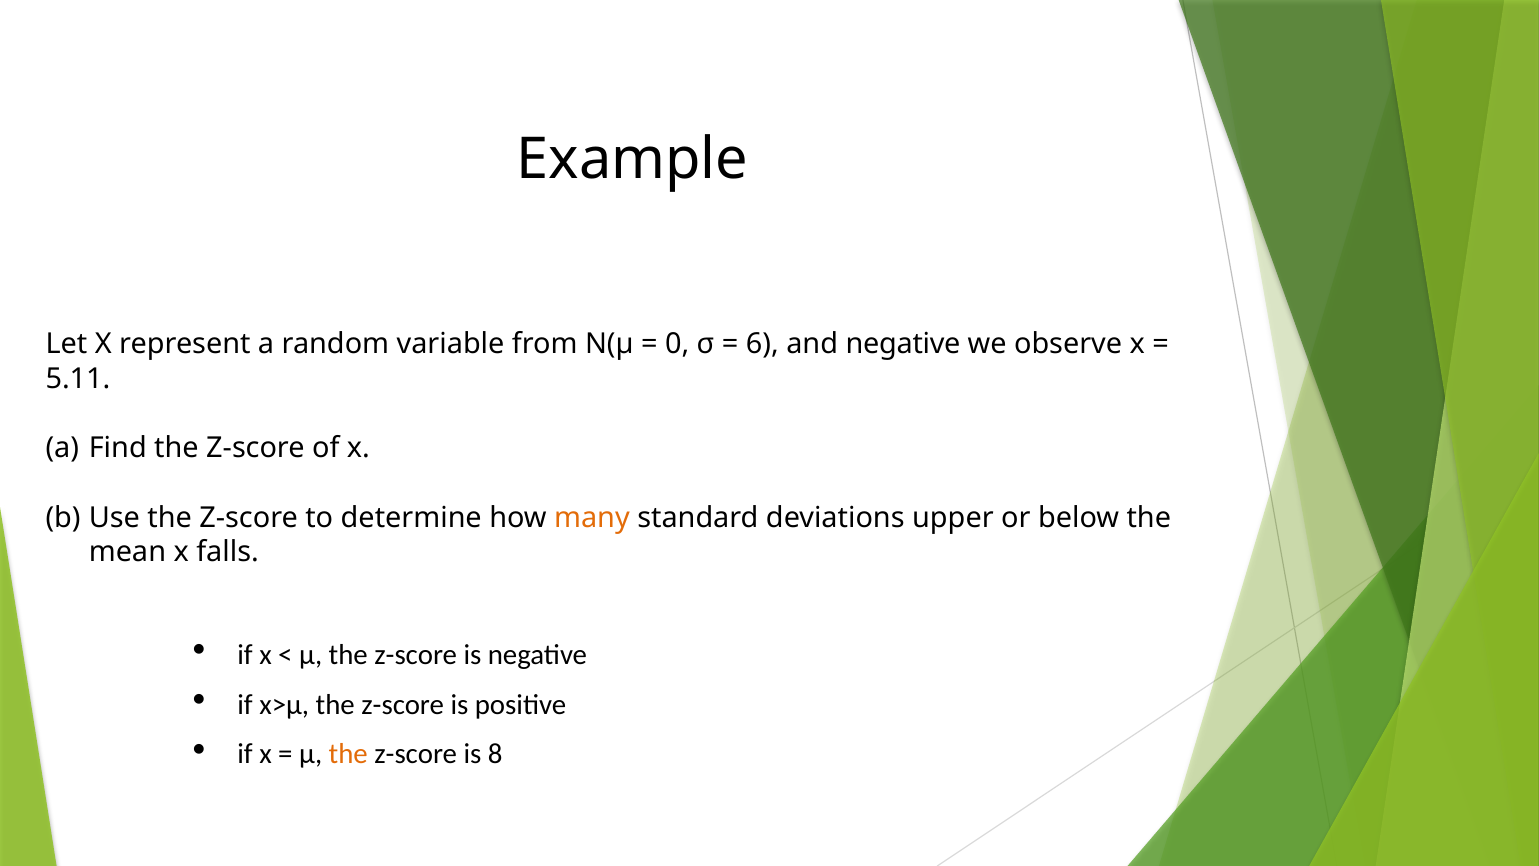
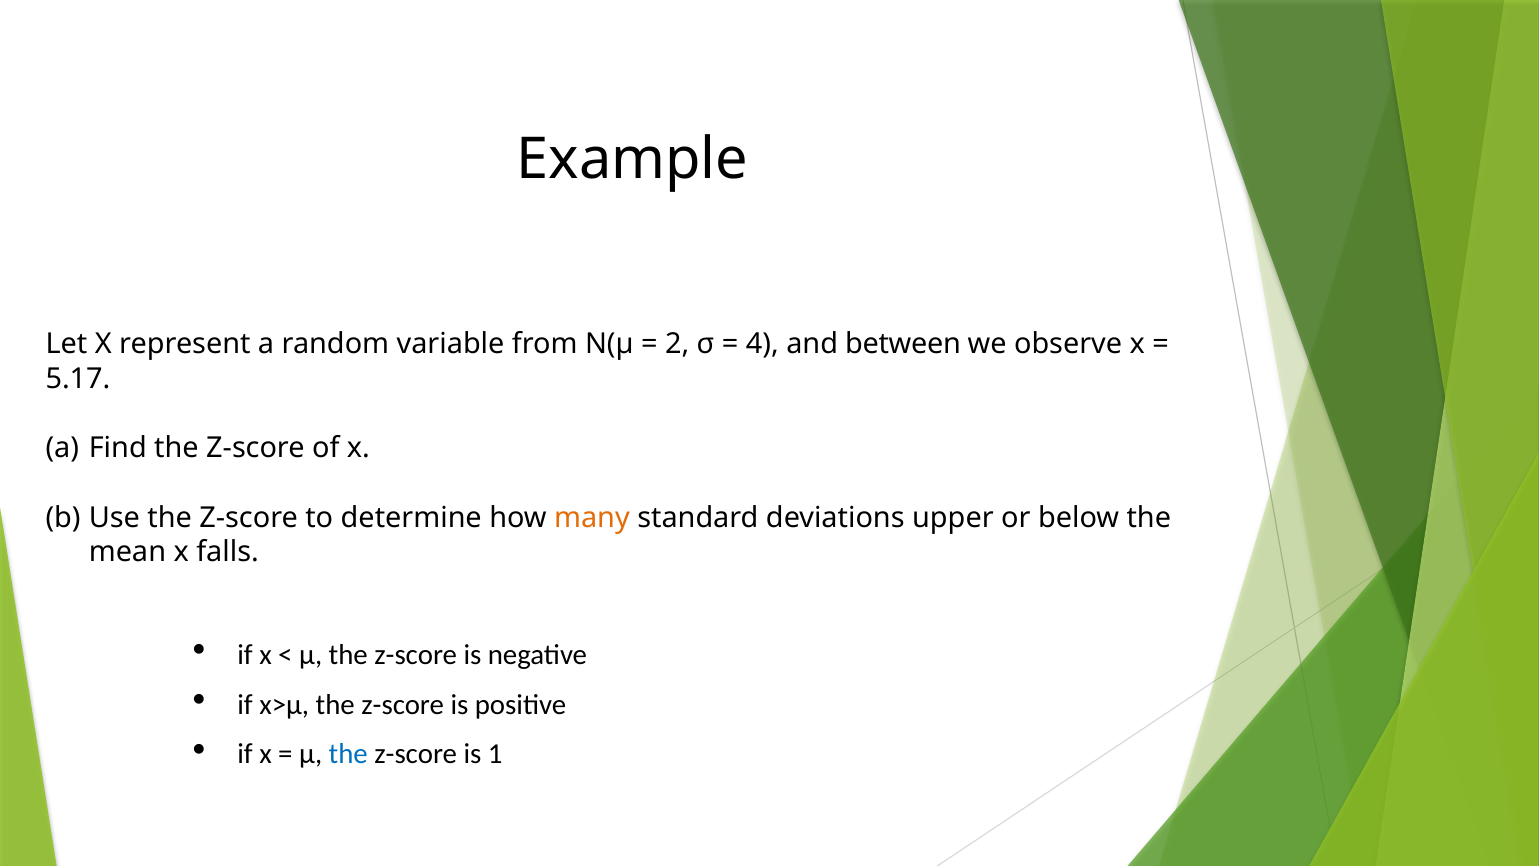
0: 0 -> 2
6: 6 -> 4
and negative: negative -> between
5.11: 5.11 -> 5.17
the at (348, 754) colour: orange -> blue
8: 8 -> 1
